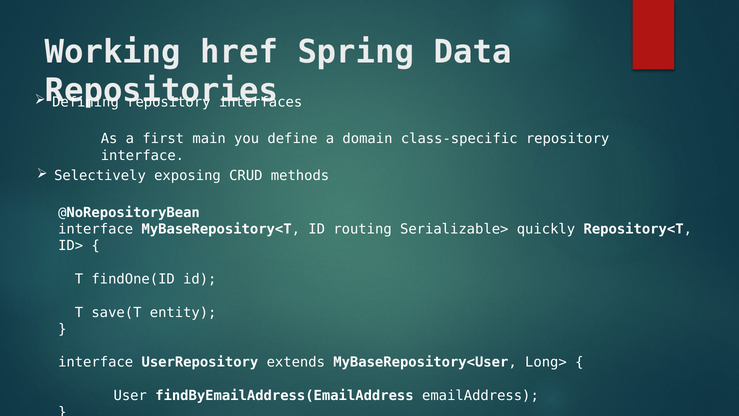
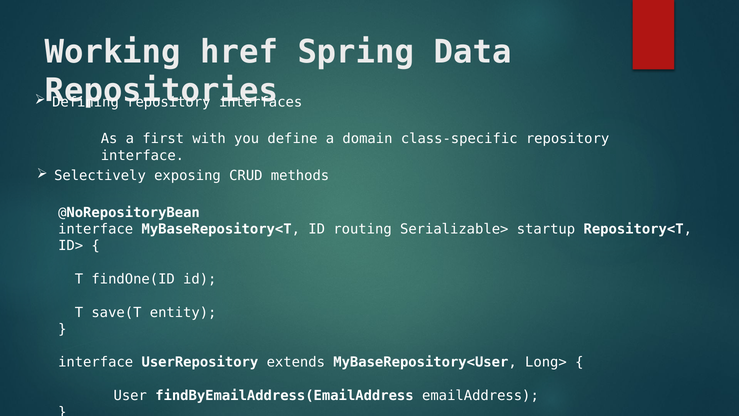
main: main -> with
quickly: quickly -> startup
